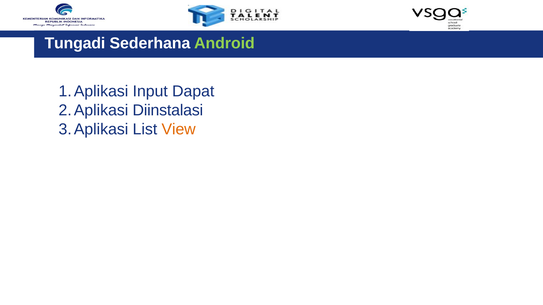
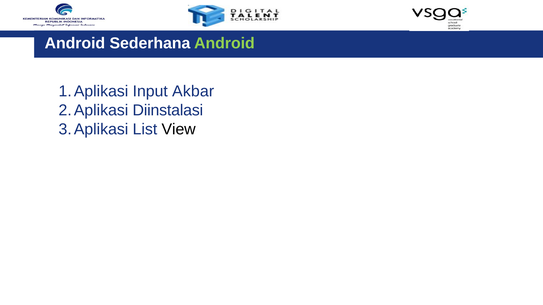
Tungadi at (75, 43): Tungadi -> Android
Dapat: Dapat -> Akbar
View colour: orange -> black
